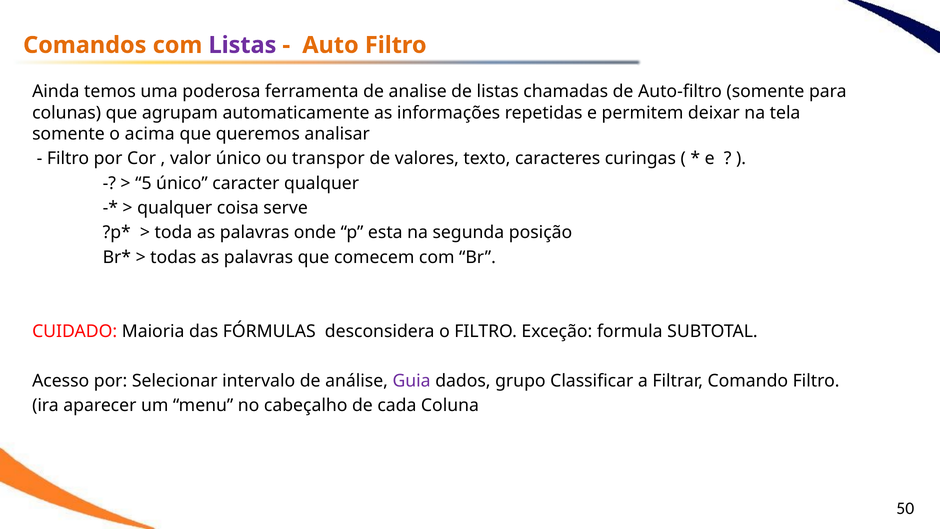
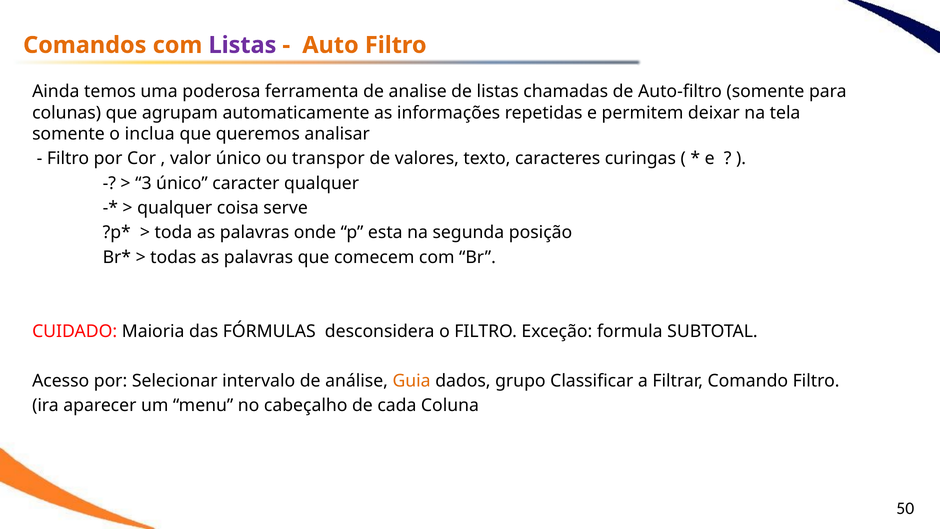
acima: acima -> inclua
5: 5 -> 3
Guia colour: purple -> orange
